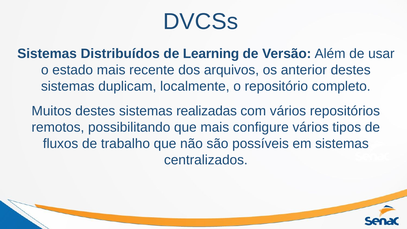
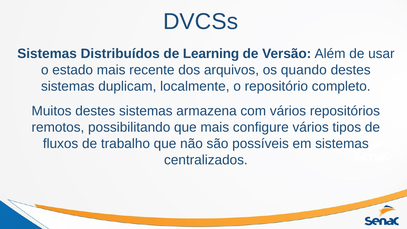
anterior: anterior -> quando
realizadas: realizadas -> armazena
